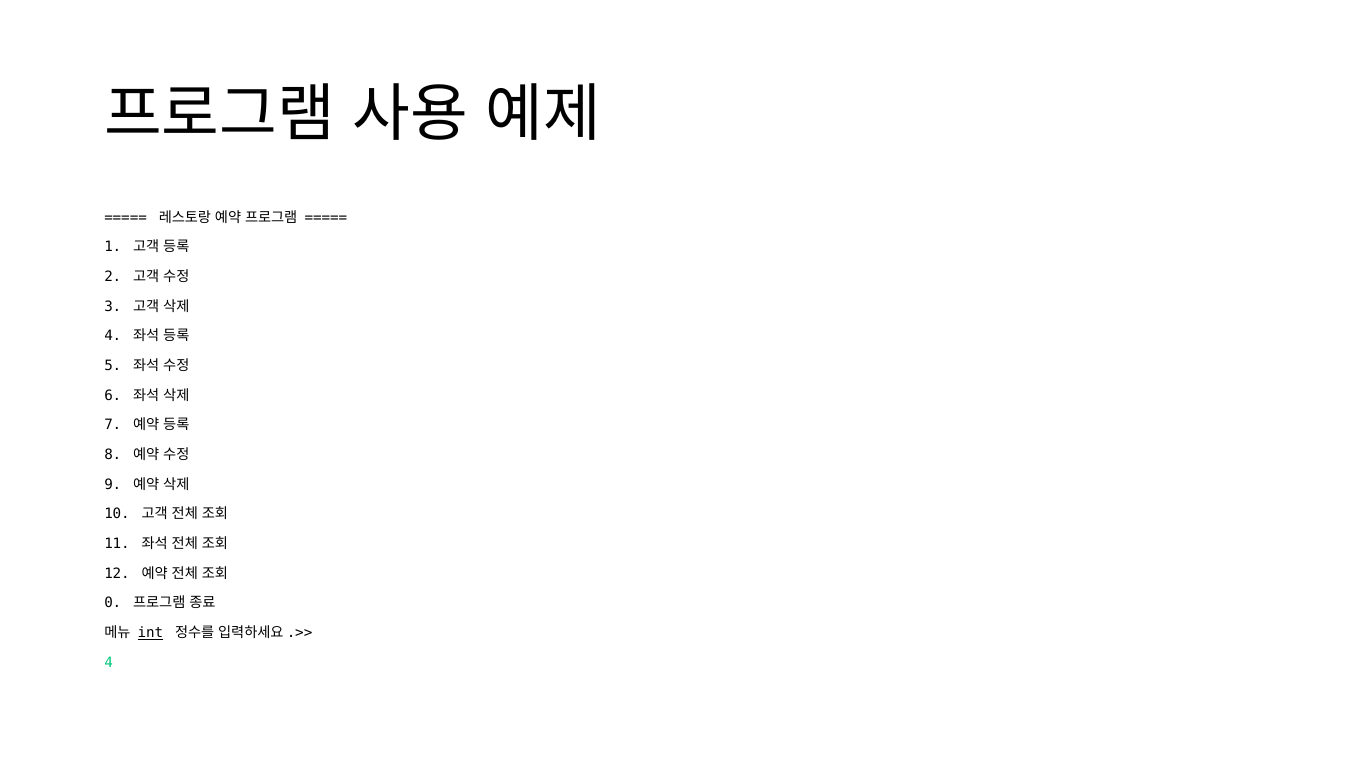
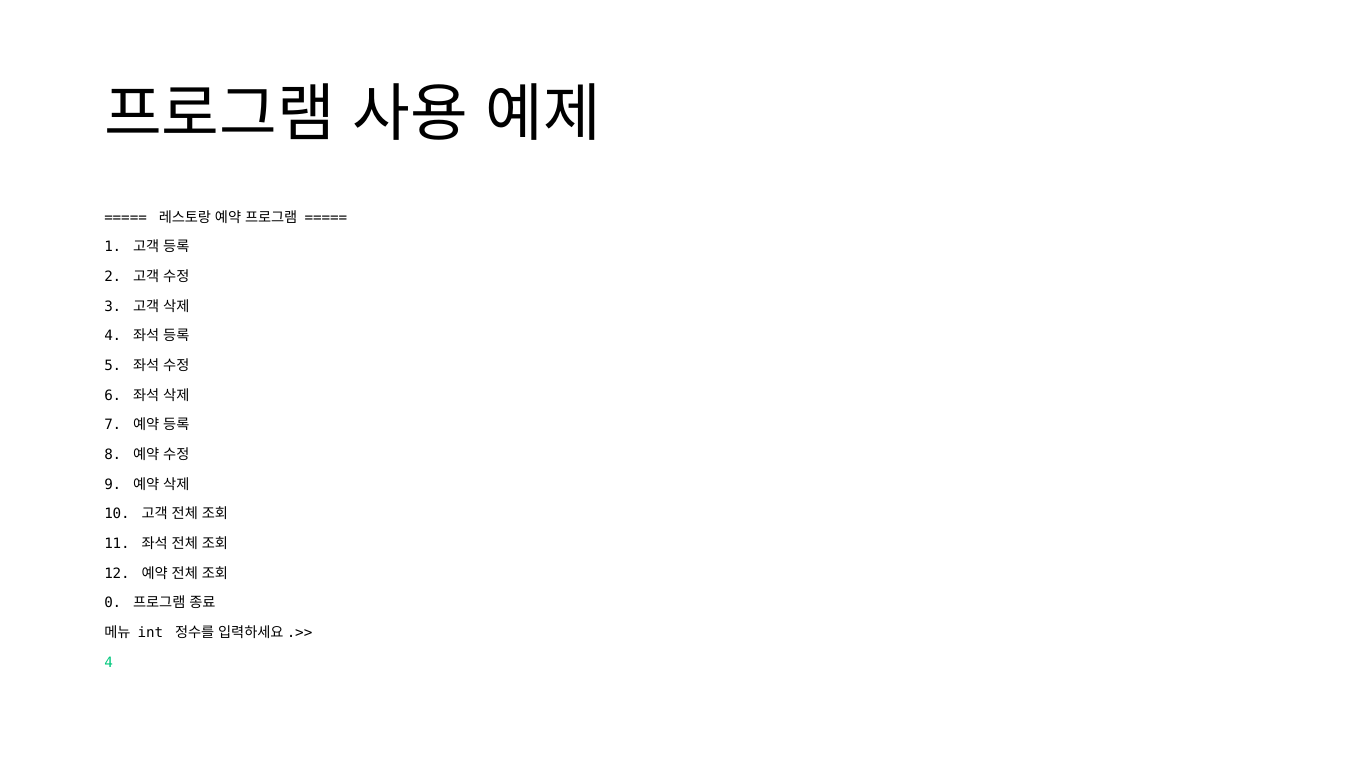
int underline: present -> none
